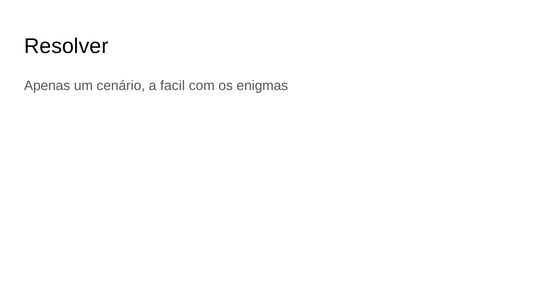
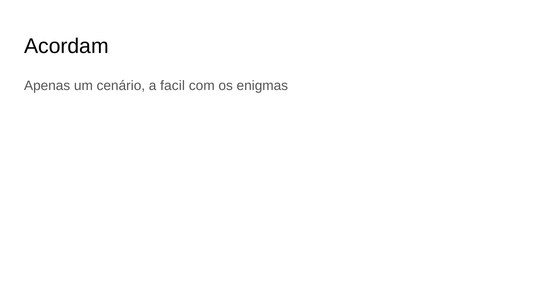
Resolver: Resolver -> Acordam
